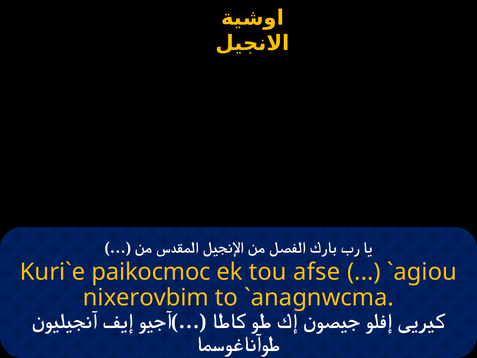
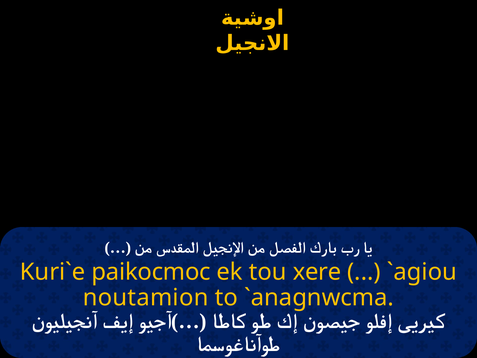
afse: afse -> xere
nixerovbim: nixerovbim -> noutamion
